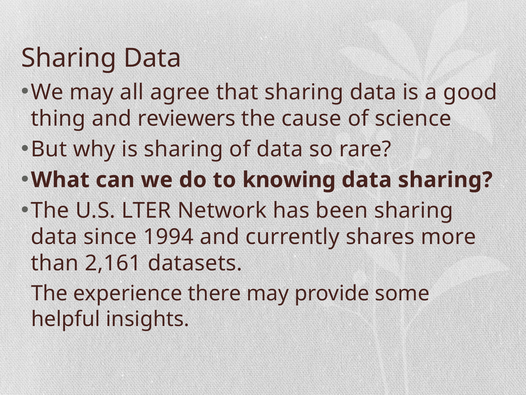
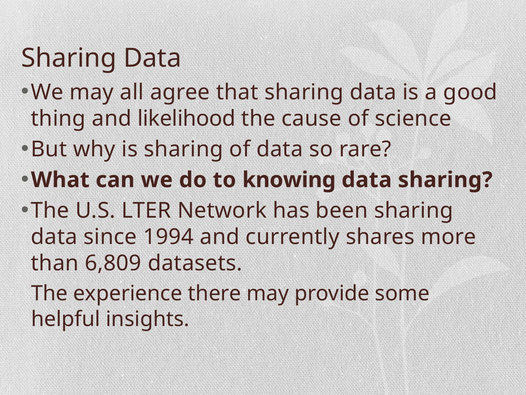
reviewers: reviewers -> likelihood
2,161: 2,161 -> 6,809
